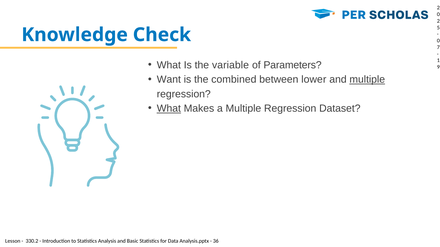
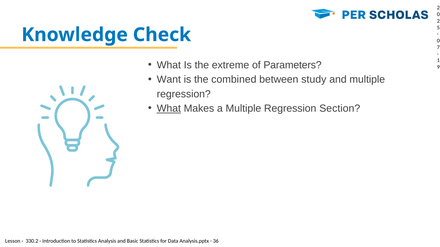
variable: variable -> extreme
lower: lower -> study
multiple at (367, 80) underline: present -> none
Dataset: Dataset -> Section
